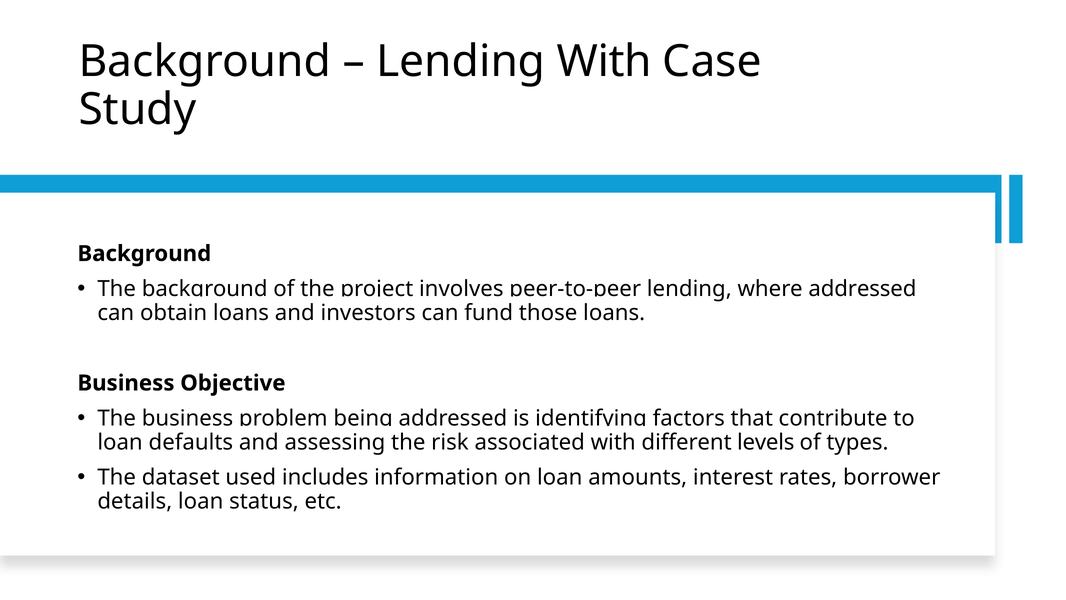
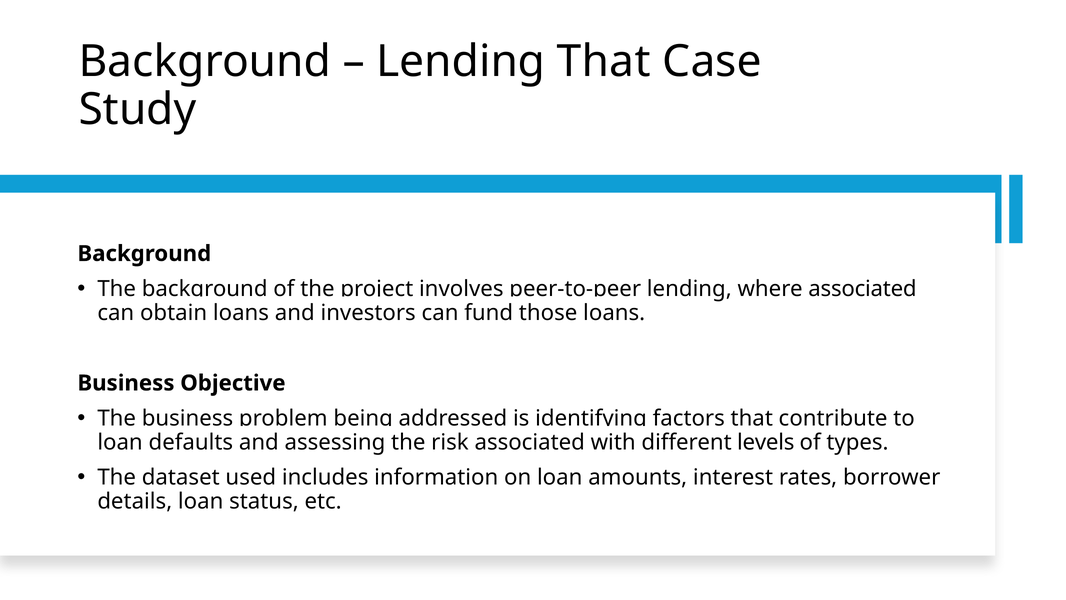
Lending With: With -> That
where addressed: addressed -> associated
